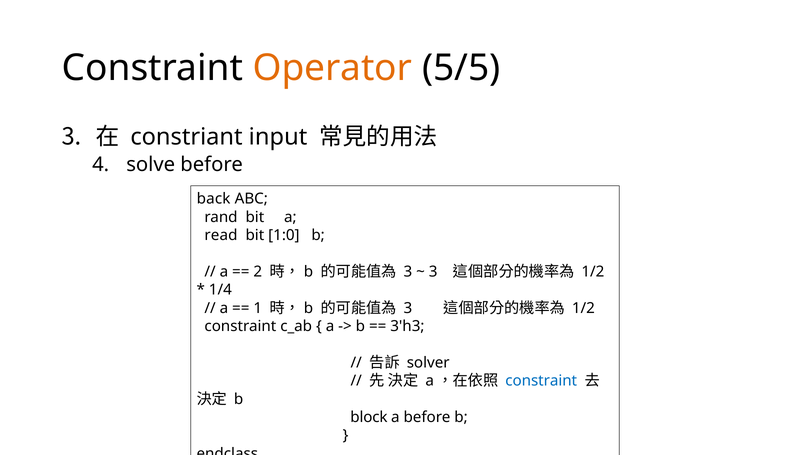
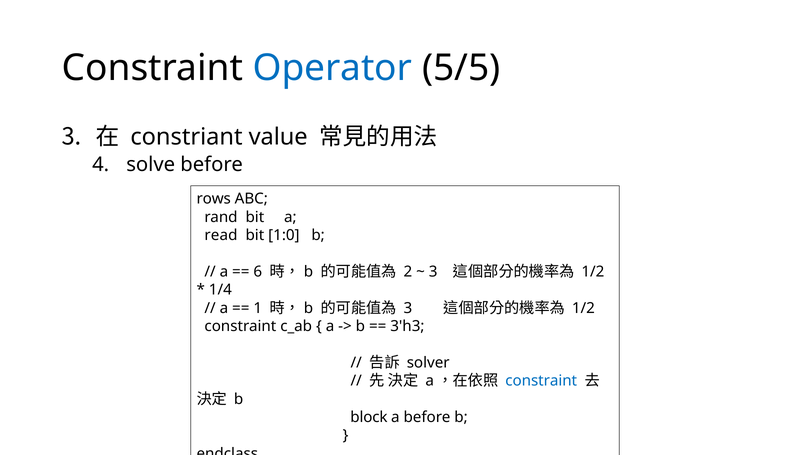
Operator colour: orange -> blue
input: input -> value
back: back -> rows
2: 2 -> 6
3 at (408, 272): 3 -> 2
